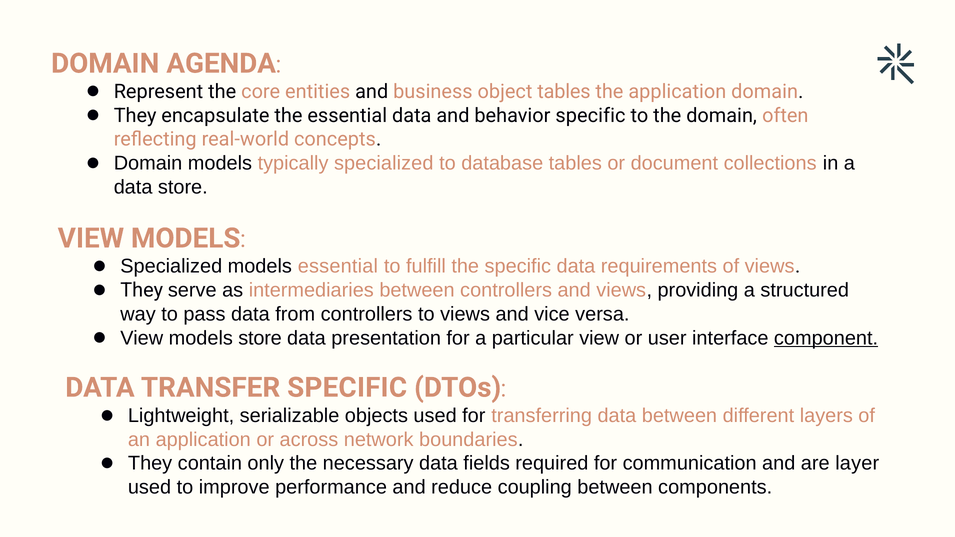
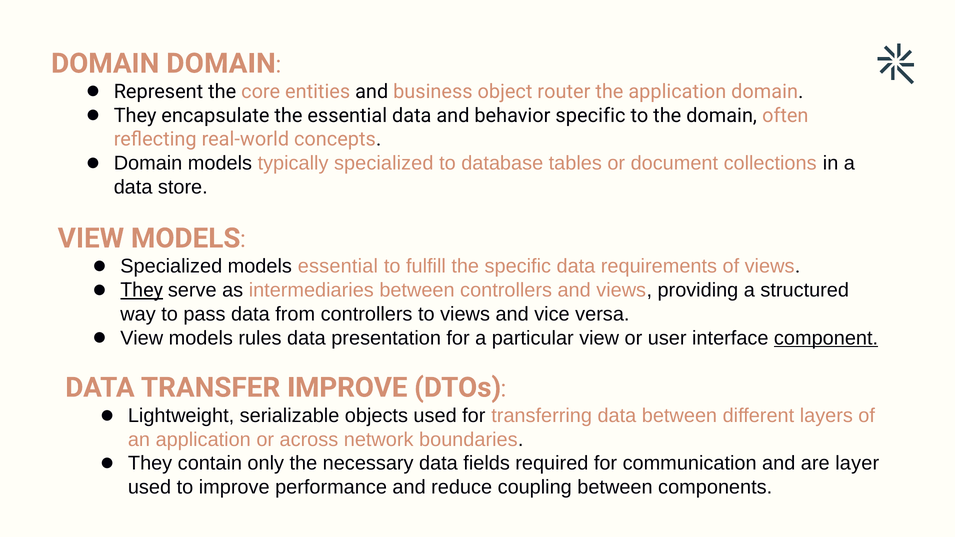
DOMAIN AGENDA: AGENDA -> DOMAIN
object tables: tables -> router
They at (142, 290) underline: none -> present
models store: store -> rules
TRANSFER SPECIFIC: SPECIFIC -> IMPROVE
